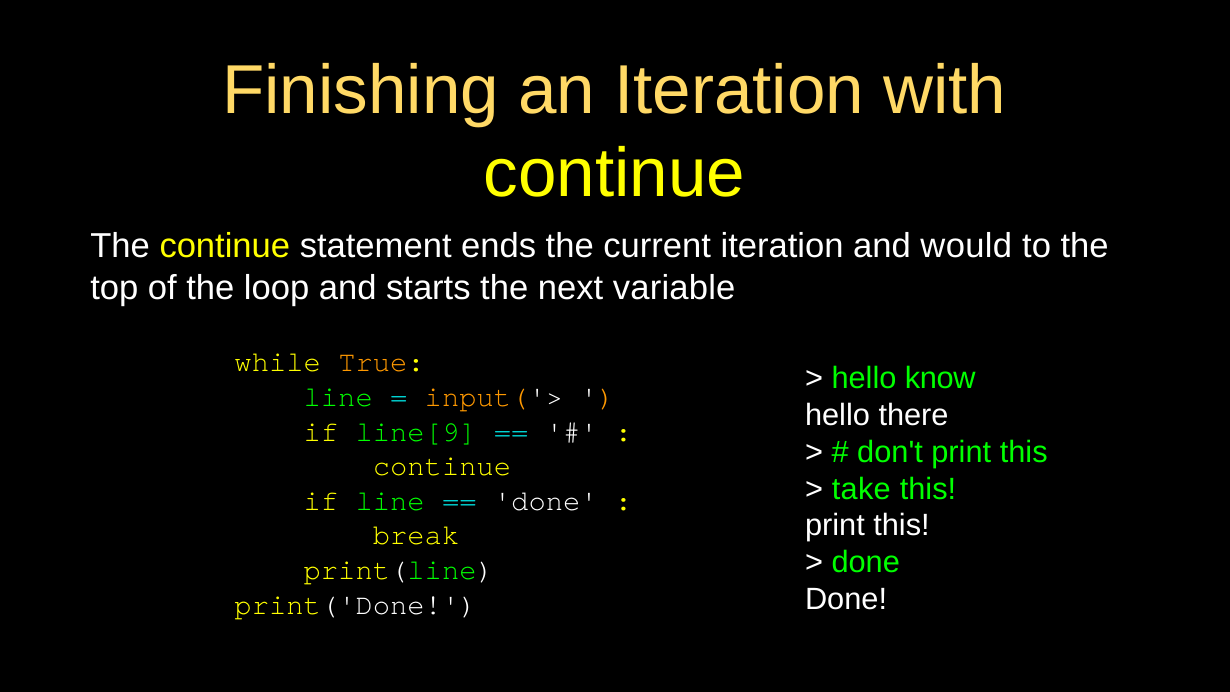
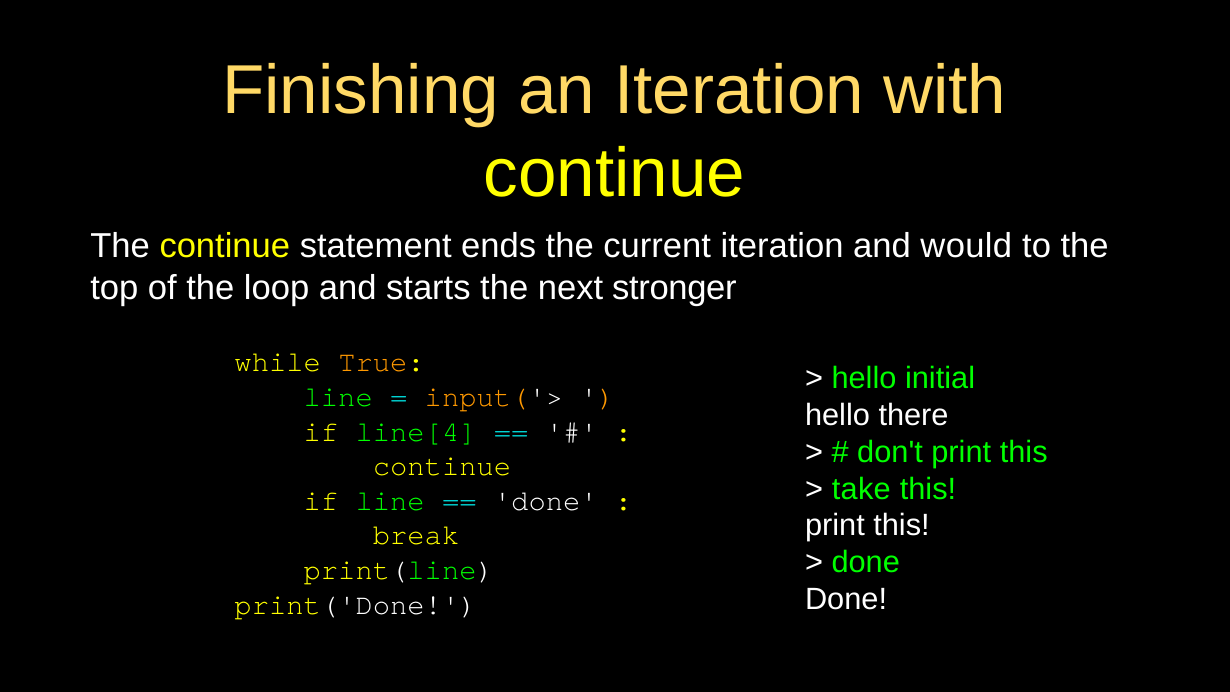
variable: variable -> stronger
know: know -> initial
line[9: line[9 -> line[4
